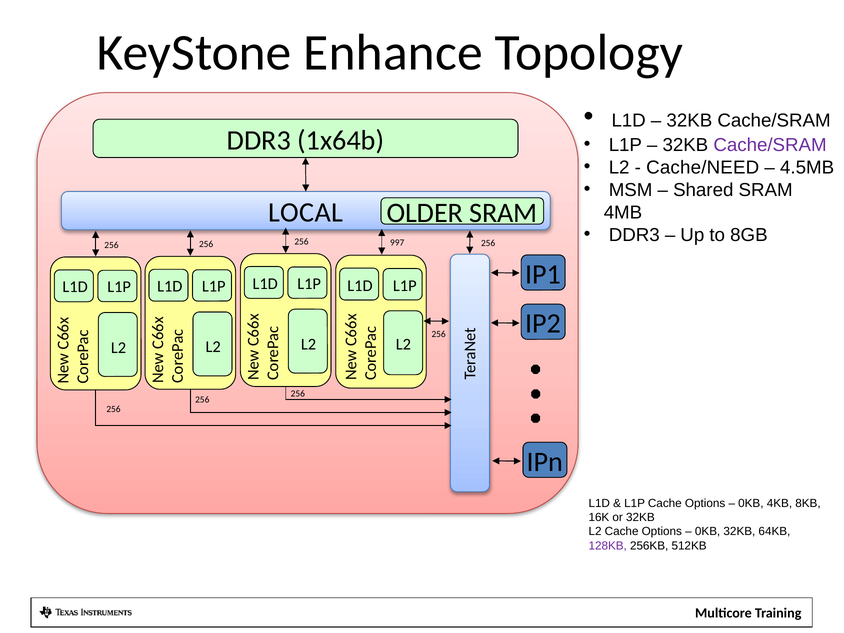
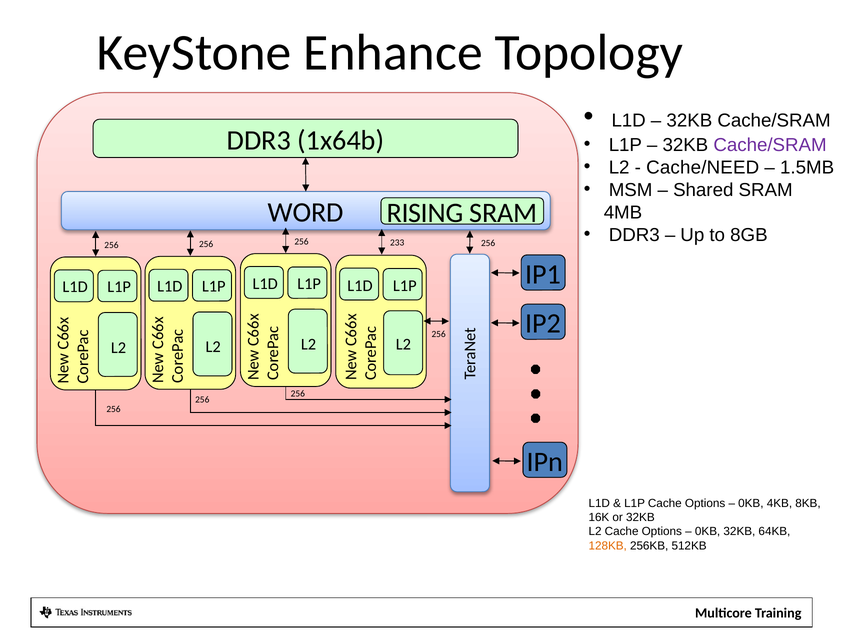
4.5MB: 4.5MB -> 1.5MB
LOCAL: LOCAL -> WORD
OLDER: OLDER -> RISING
997: 997 -> 233
128KB colour: purple -> orange
